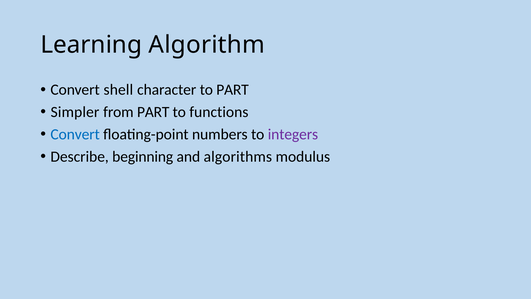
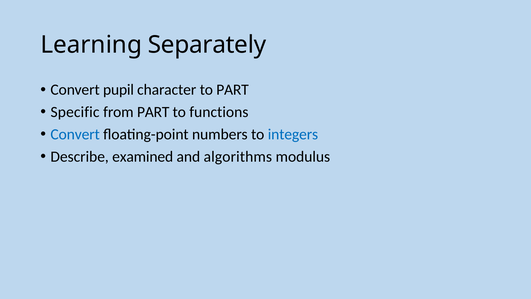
Algorithm: Algorithm -> Separately
shell: shell -> pupil
Simpler: Simpler -> Specific
integers colour: purple -> blue
beginning: beginning -> examined
